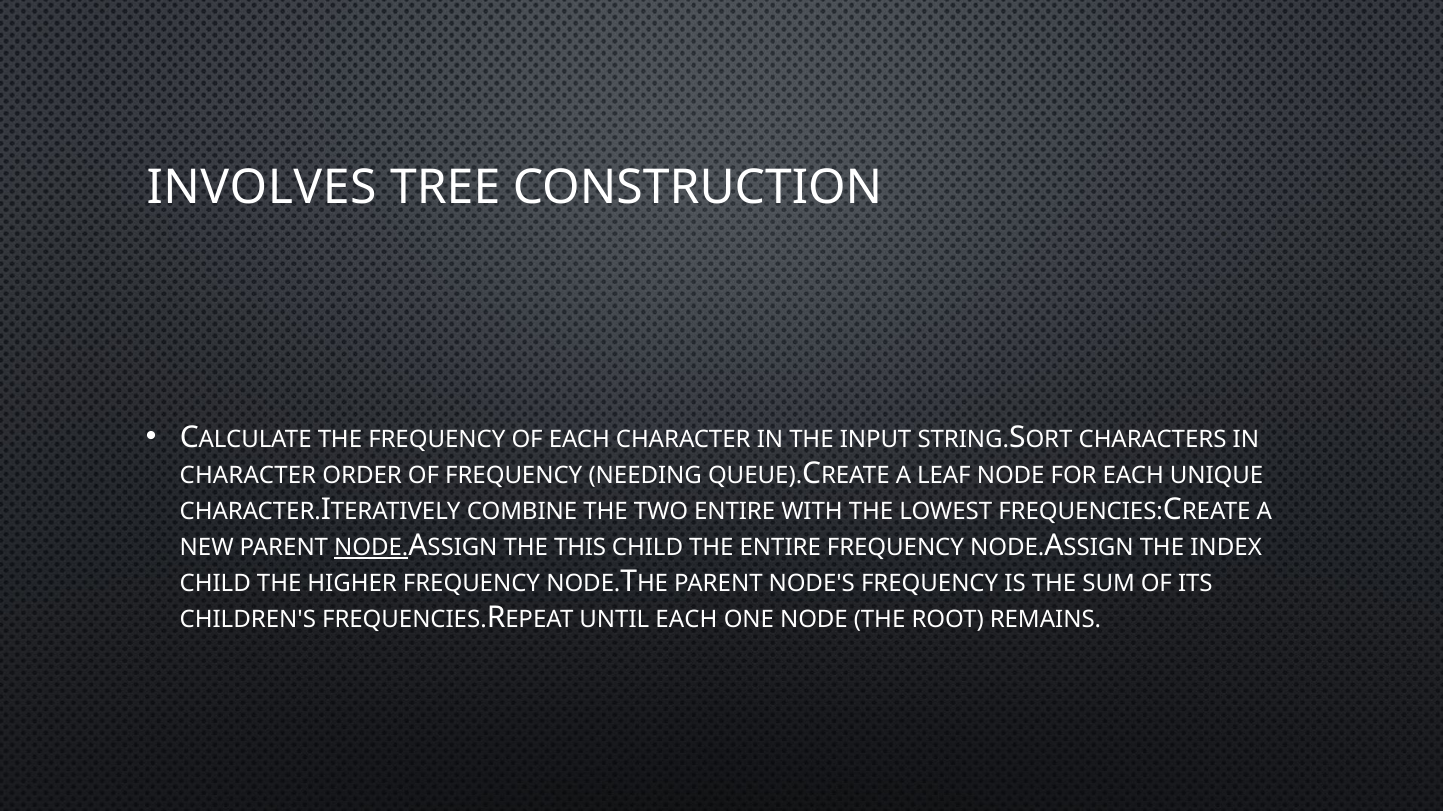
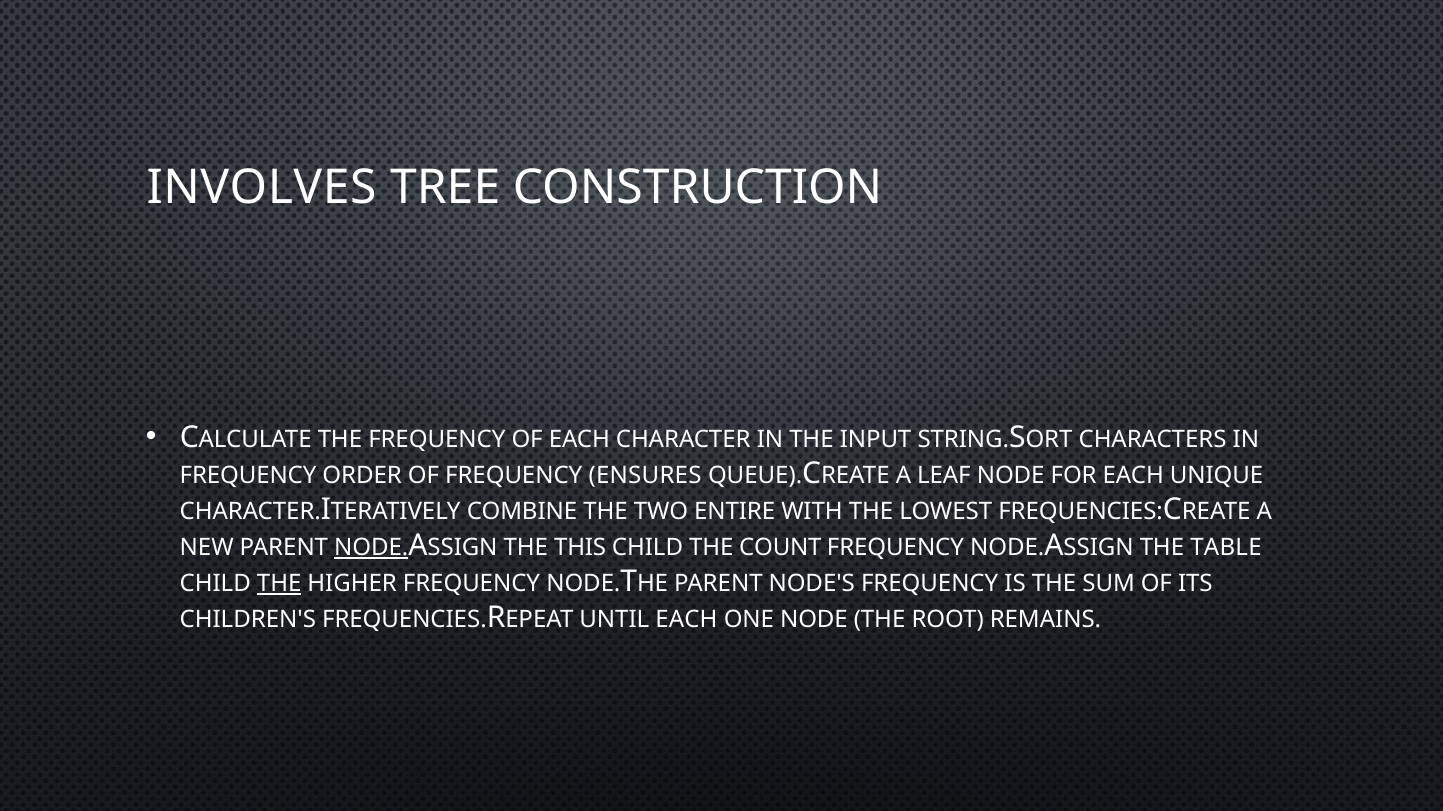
CHARACTER at (248, 476): CHARACTER -> FREQUENCY
NEEDING: NEEDING -> ENSURES
THE ENTIRE: ENTIRE -> COUNT
INDEX: INDEX -> TABLE
THE at (279, 584) underline: none -> present
